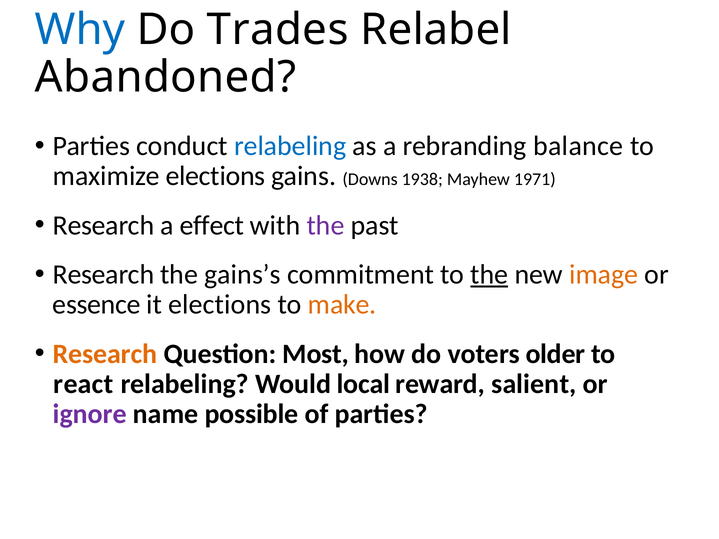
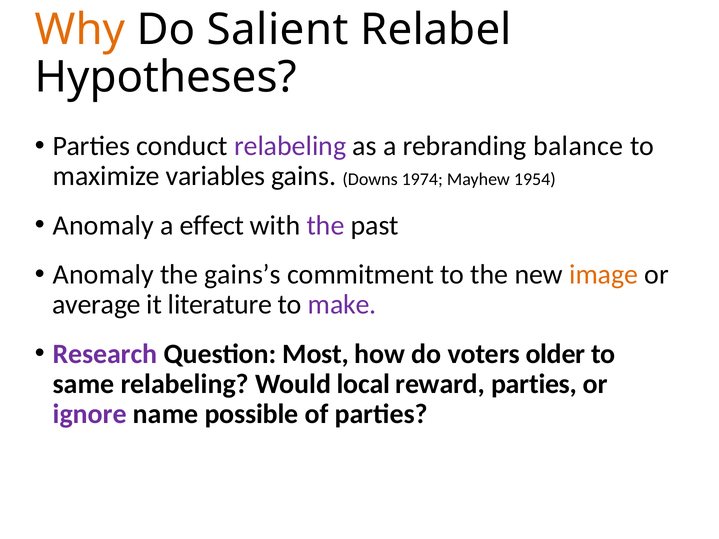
Why colour: blue -> orange
Trades: Trades -> Salient
Abandoned: Abandoned -> Hypotheses
relabeling at (290, 146) colour: blue -> purple
maximize elections: elections -> variables
1938: 1938 -> 1974
1971: 1971 -> 1954
Research at (103, 225): Research -> Anomaly
Research at (103, 275): Research -> Anomaly
the at (489, 275) underline: present -> none
essence: essence -> average
it elections: elections -> literature
make colour: orange -> purple
Research at (105, 354) colour: orange -> purple
react: react -> same
reward salient: salient -> parties
